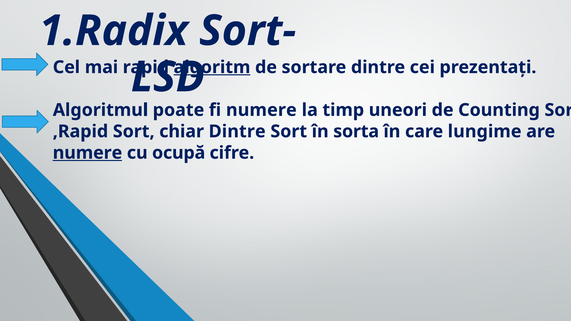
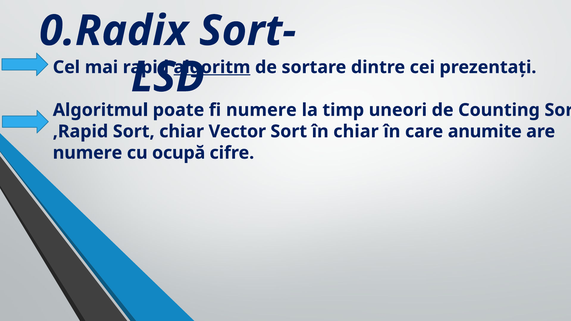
1.Radix: 1.Radix -> 0.Radix
chiar Dintre: Dintre -> Vector
în sorta: sorta -> chiar
lungime: lungime -> anumite
numere at (88, 153) underline: present -> none
